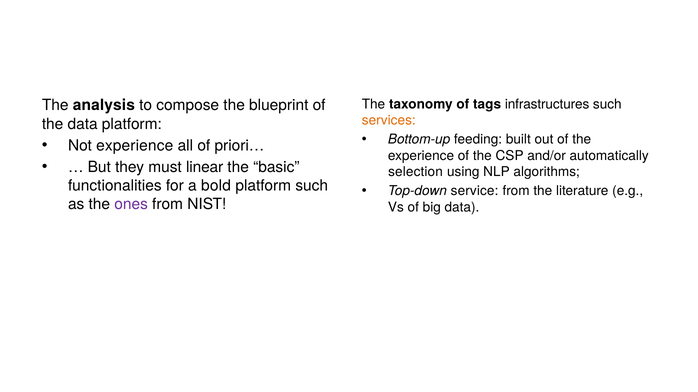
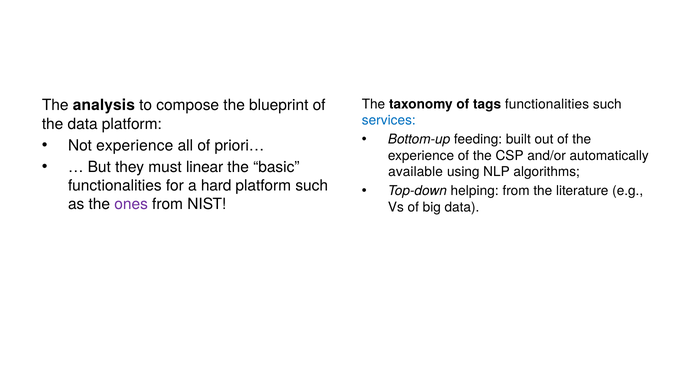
tags infrastructures: infrastructures -> functionalities
services colour: orange -> blue
selection: selection -> available
bold: bold -> hard
service: service -> helping
